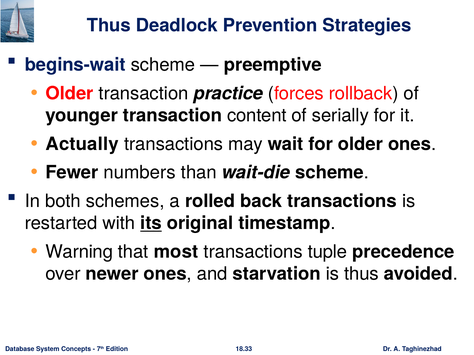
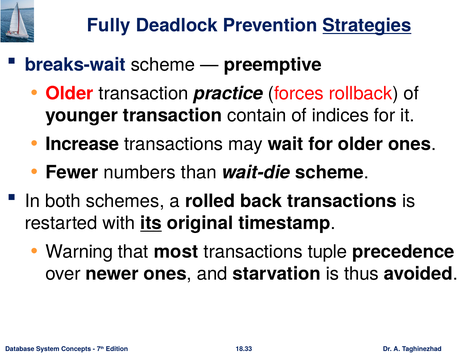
Thus at (109, 26): Thus -> Fully
Strategies underline: none -> present
begins-wait: begins-wait -> breaks-wait
content: content -> contain
serially: serially -> indices
Actually: Actually -> Increase
